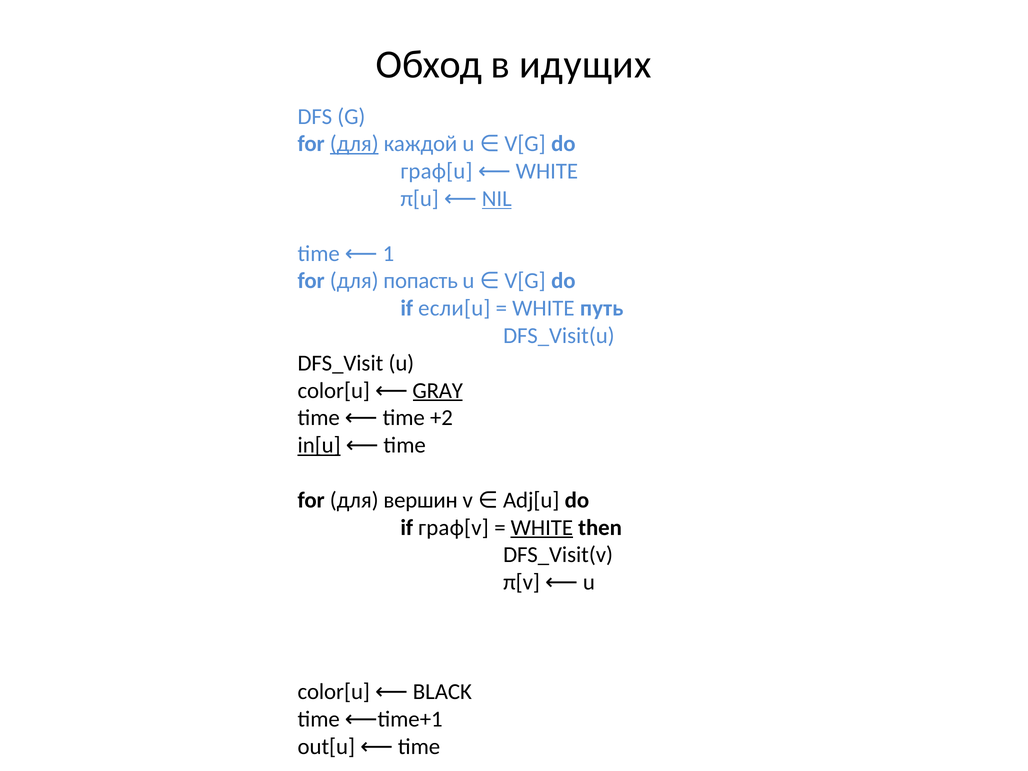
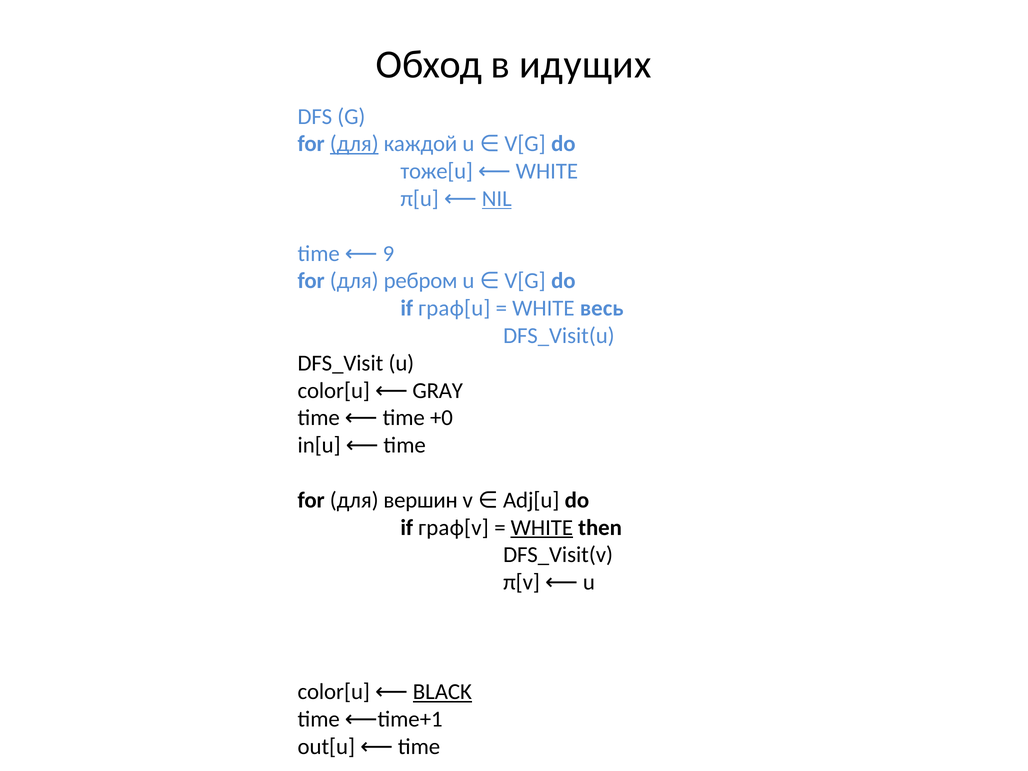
граф[u: граф[u -> тоже[u
1: 1 -> 9
попасть: попасть -> ребром
если[u: если[u -> граф[u
путь: путь -> весь
GRAY underline: present -> none
+2: +2 -> +0
in[u underline: present -> none
BLACK underline: none -> present
